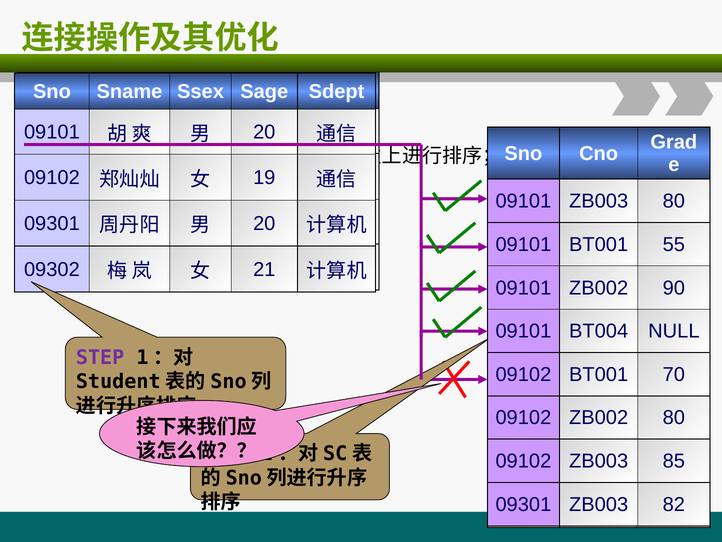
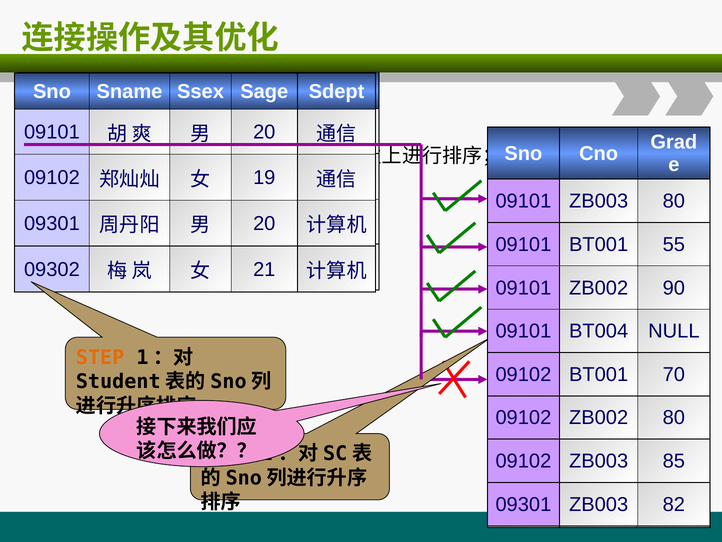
STEP at (100, 357) colour: purple -> orange
